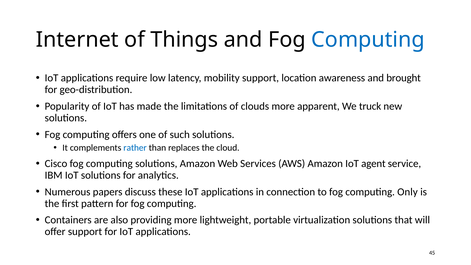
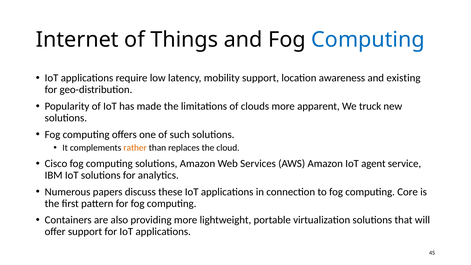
brought: brought -> existing
rather colour: blue -> orange
Only: Only -> Core
